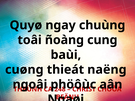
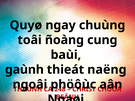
cuøng: cuøng -> gaùnh
